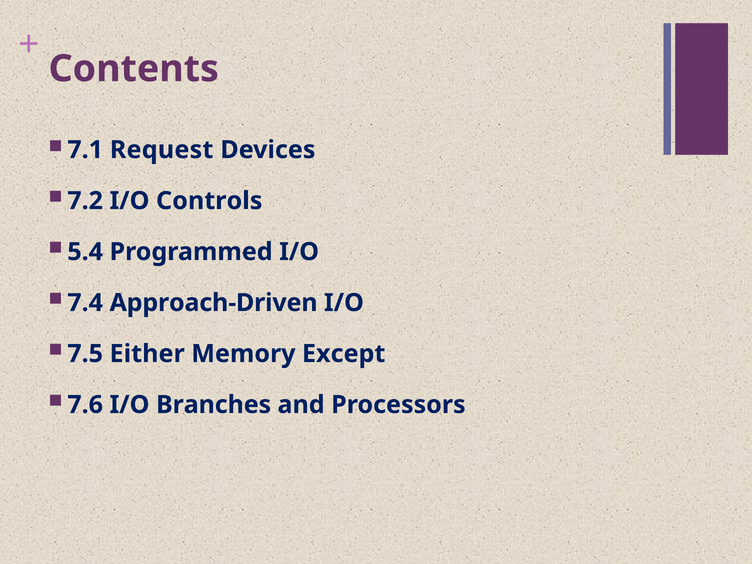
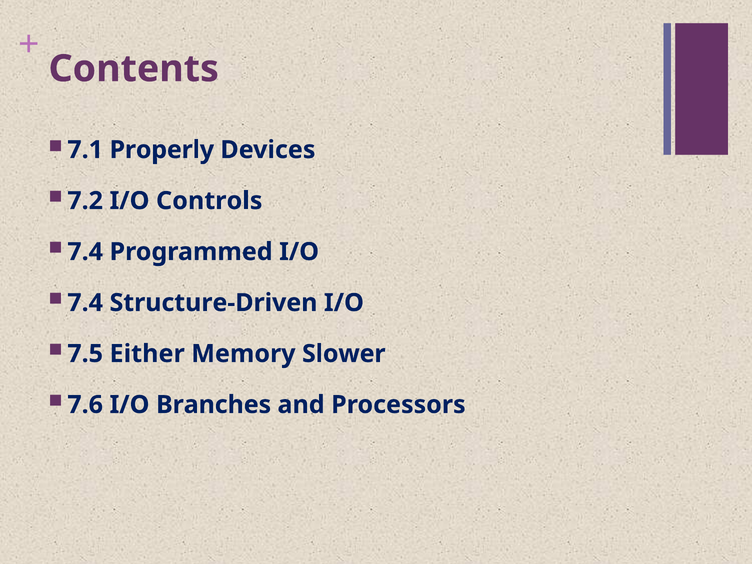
Request: Request -> Properly
5.4 at (85, 252): 5.4 -> 7.4
Approach-Driven: Approach-Driven -> Structure-Driven
Except: Except -> Slower
